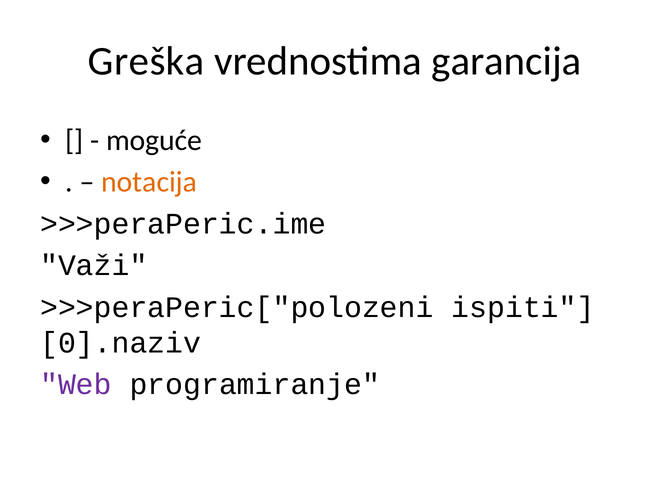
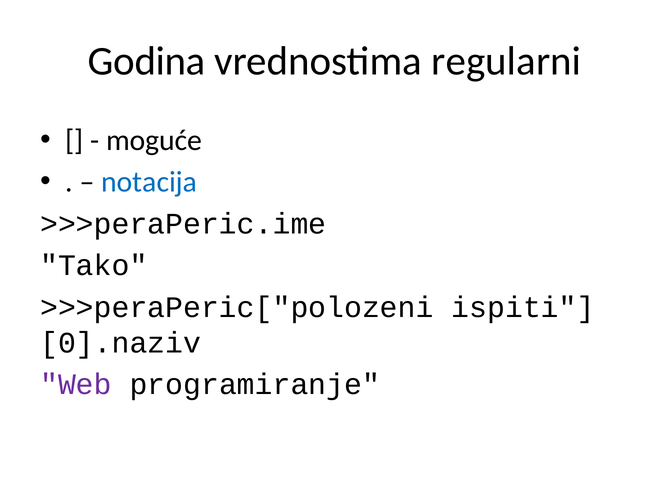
Greška: Greška -> Godina
garancija: garancija -> regularni
notacija colour: orange -> blue
Važi: Važi -> Tako
